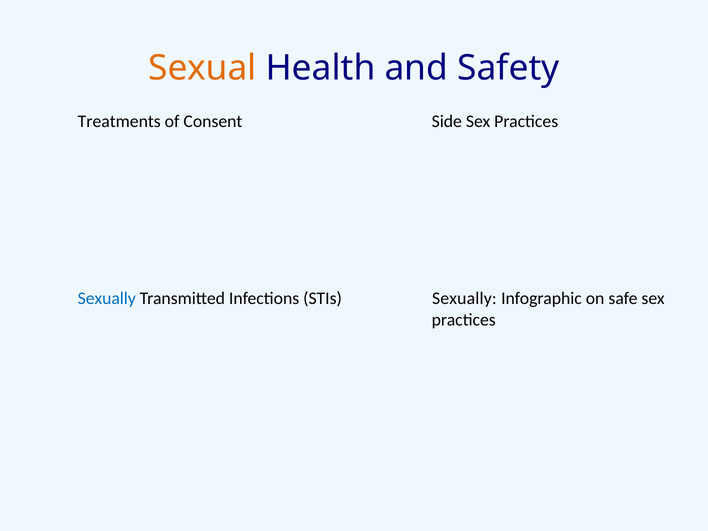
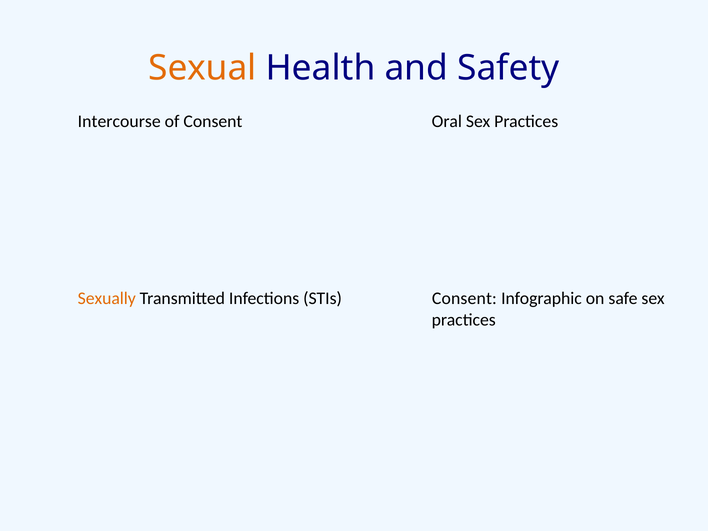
Treatments: Treatments -> Intercourse
Side: Side -> Oral
Sexually at (107, 299) colour: blue -> orange
STIs Sexually: Sexually -> Consent
